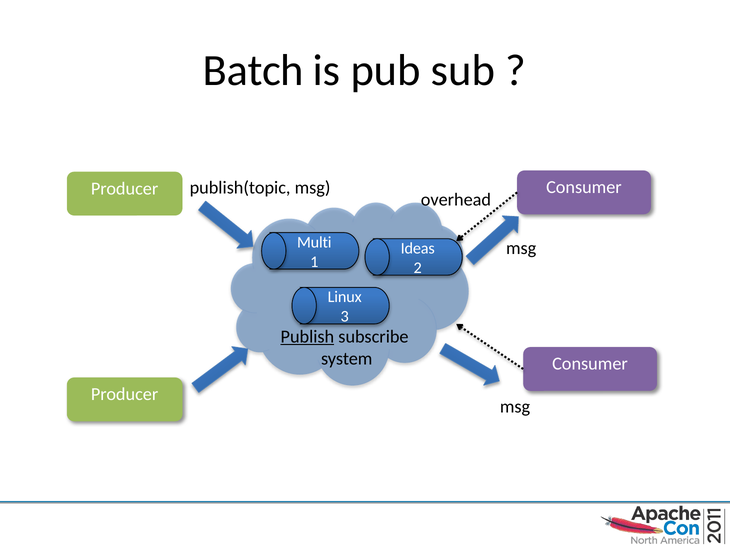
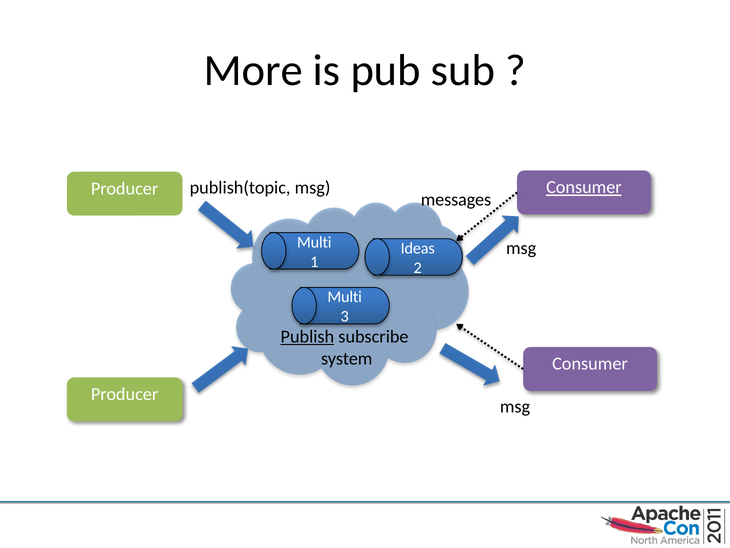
Batch: Batch -> More
Consumer at (584, 187) underline: none -> present
overhead: overhead -> messages
Linux at (345, 297): Linux -> Multi
